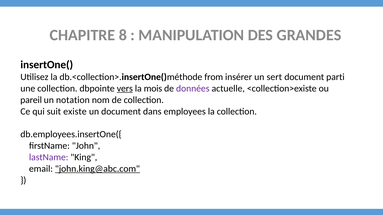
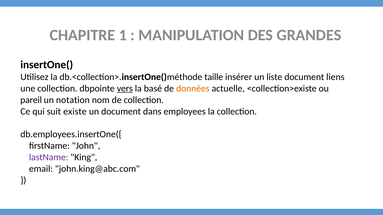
8: 8 -> 1
from: from -> taille
sert: sert -> liste
parti: parti -> liens
mois: mois -> basé
données colour: purple -> orange
john.king@abc.com underline: present -> none
